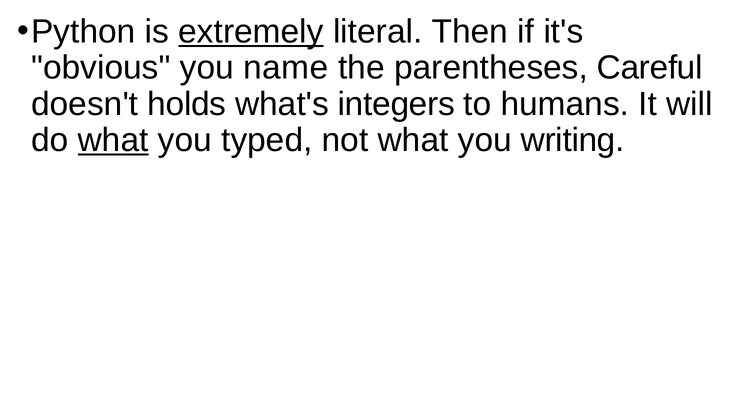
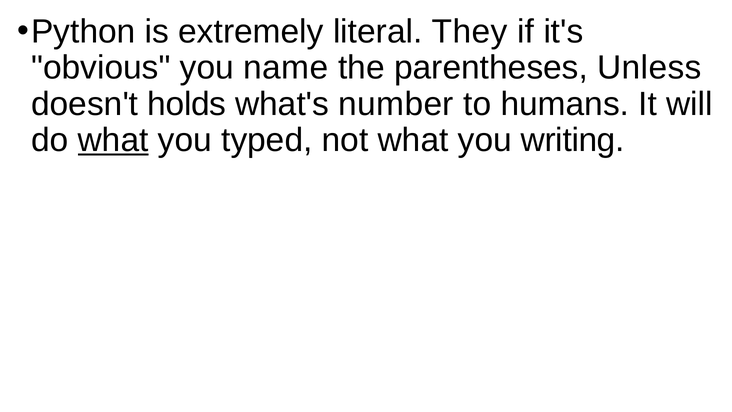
extremely underline: present -> none
Then: Then -> They
Careful: Careful -> Unless
integers: integers -> number
